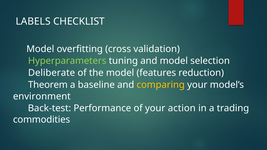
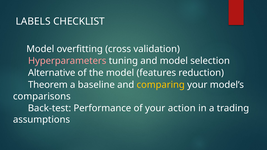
Hyperparameters colour: light green -> pink
Deliberate: Deliberate -> Alternative
environment: environment -> comparisons
commodities: commodities -> assumptions
